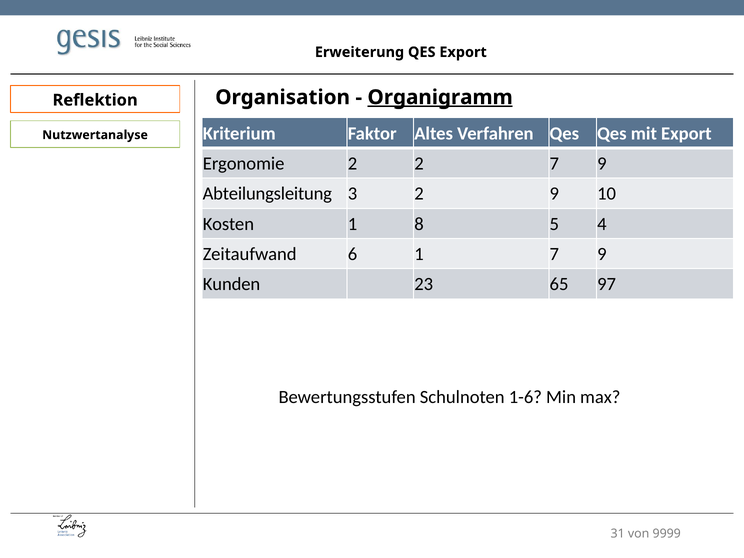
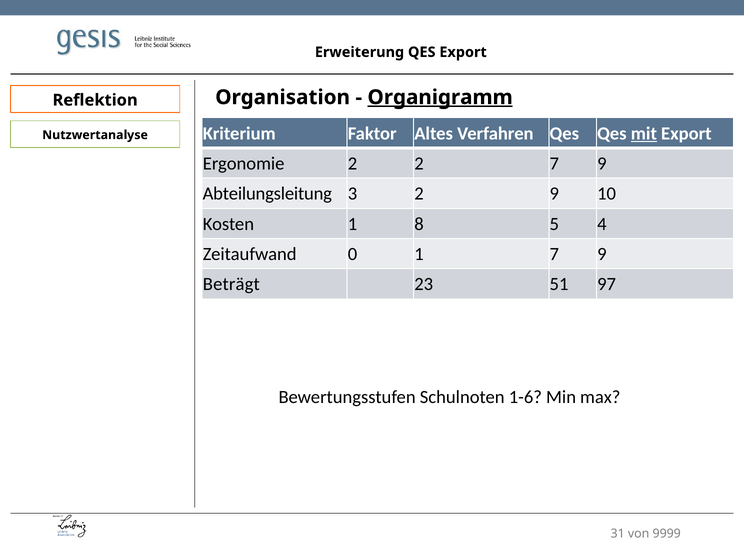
mit underline: none -> present
6: 6 -> 0
Kunden: Kunden -> Beträgt
65: 65 -> 51
